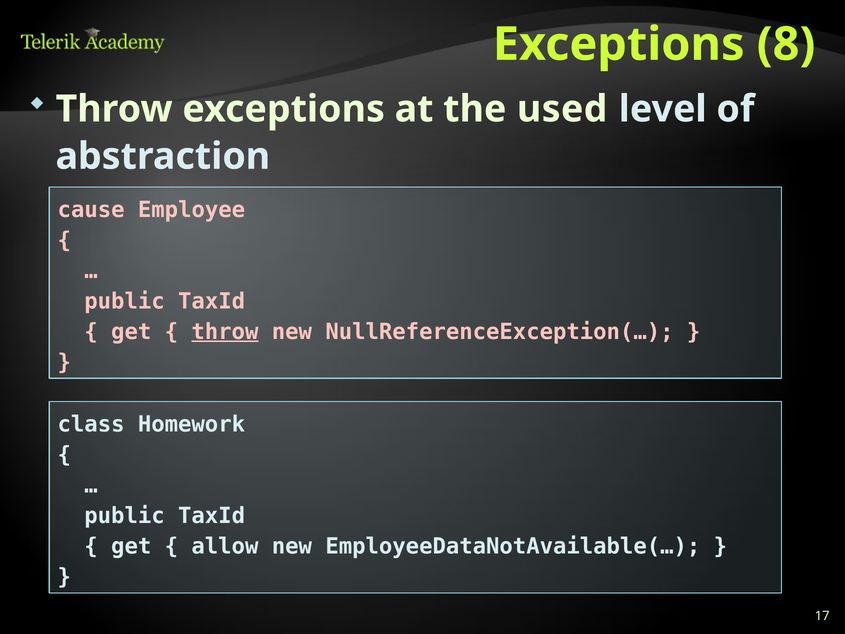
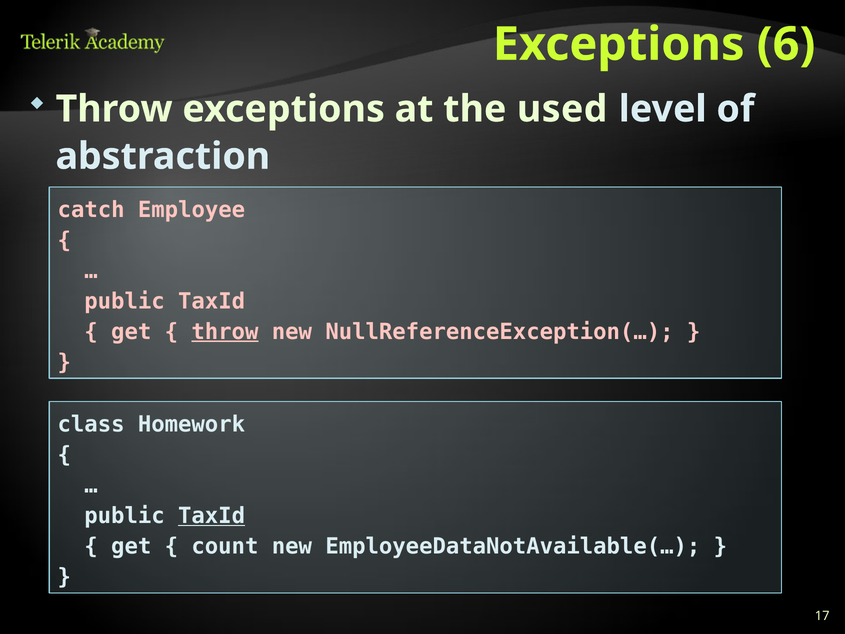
8: 8 -> 6
cause: cause -> catch
TaxId at (212, 516) underline: none -> present
allow: allow -> count
